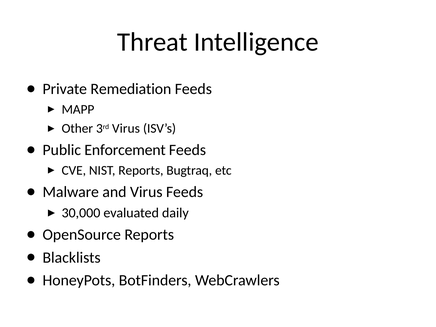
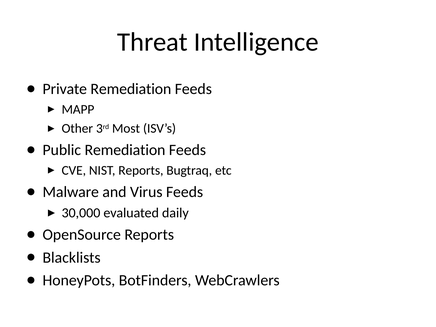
3rd Virus: Virus -> Most
Public Enforcement: Enforcement -> Remediation
